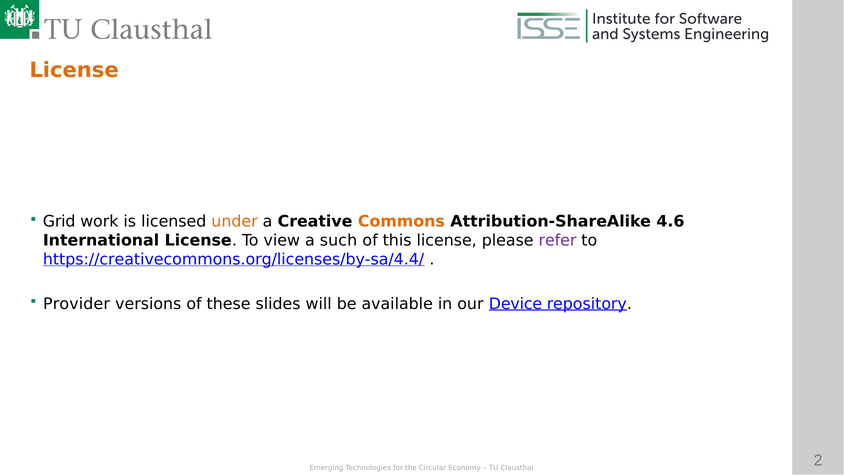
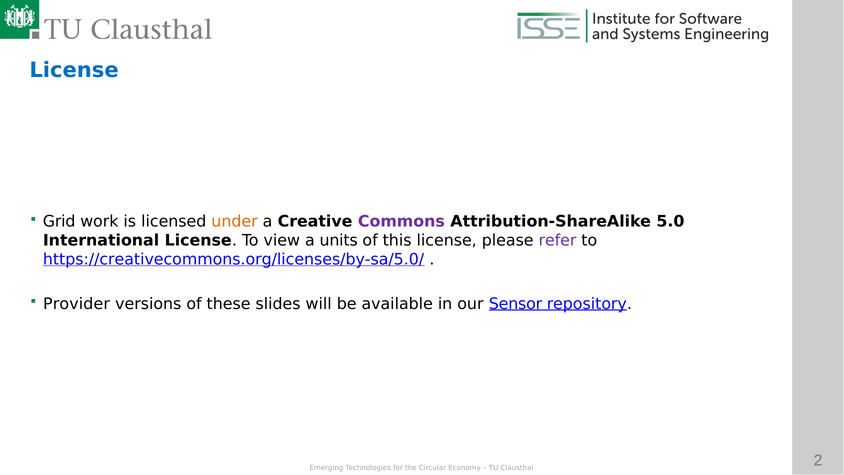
License at (74, 70) colour: orange -> blue
Commons colour: orange -> purple
4.6: 4.6 -> 5.0
such: such -> units
https://creativecommons.org/licenses/by-sa/4.4/: https://creativecommons.org/licenses/by-sa/4.4/ -> https://creativecommons.org/licenses/by-sa/5.0/
Device: Device -> Sensor
